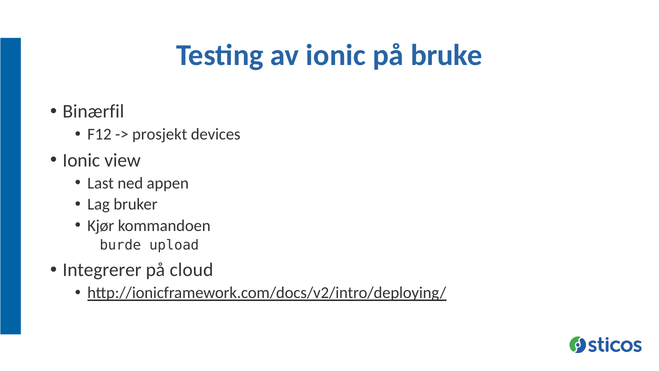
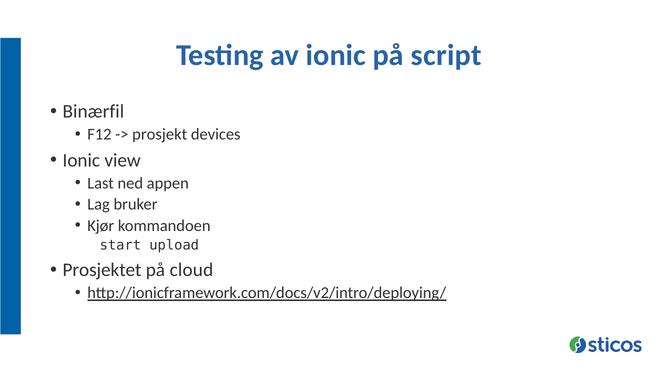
bruke: bruke -> script
burde: burde -> start
Integrerer: Integrerer -> Prosjektet
